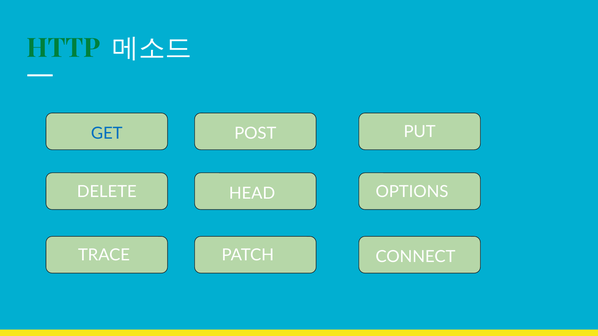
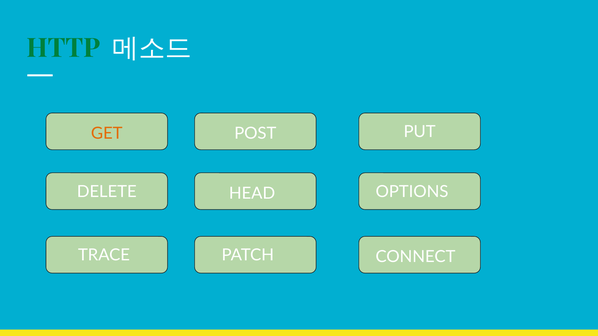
GET colour: blue -> orange
